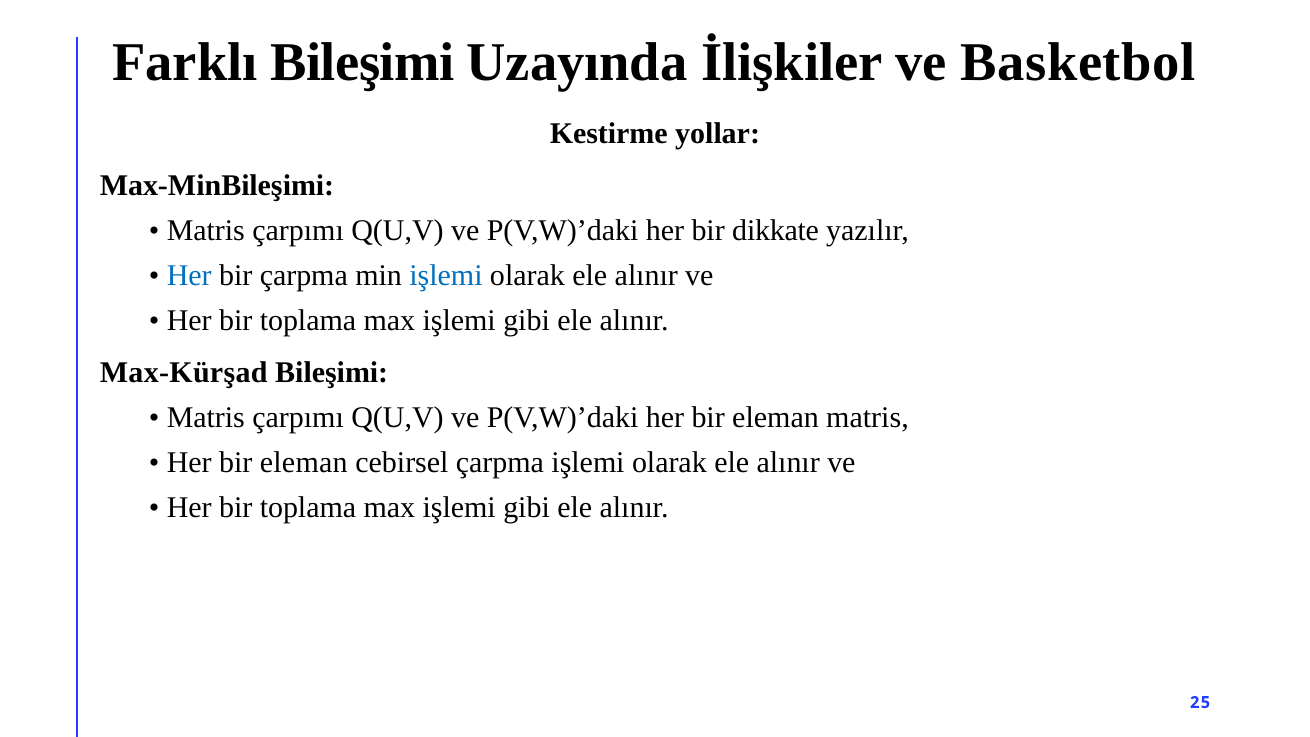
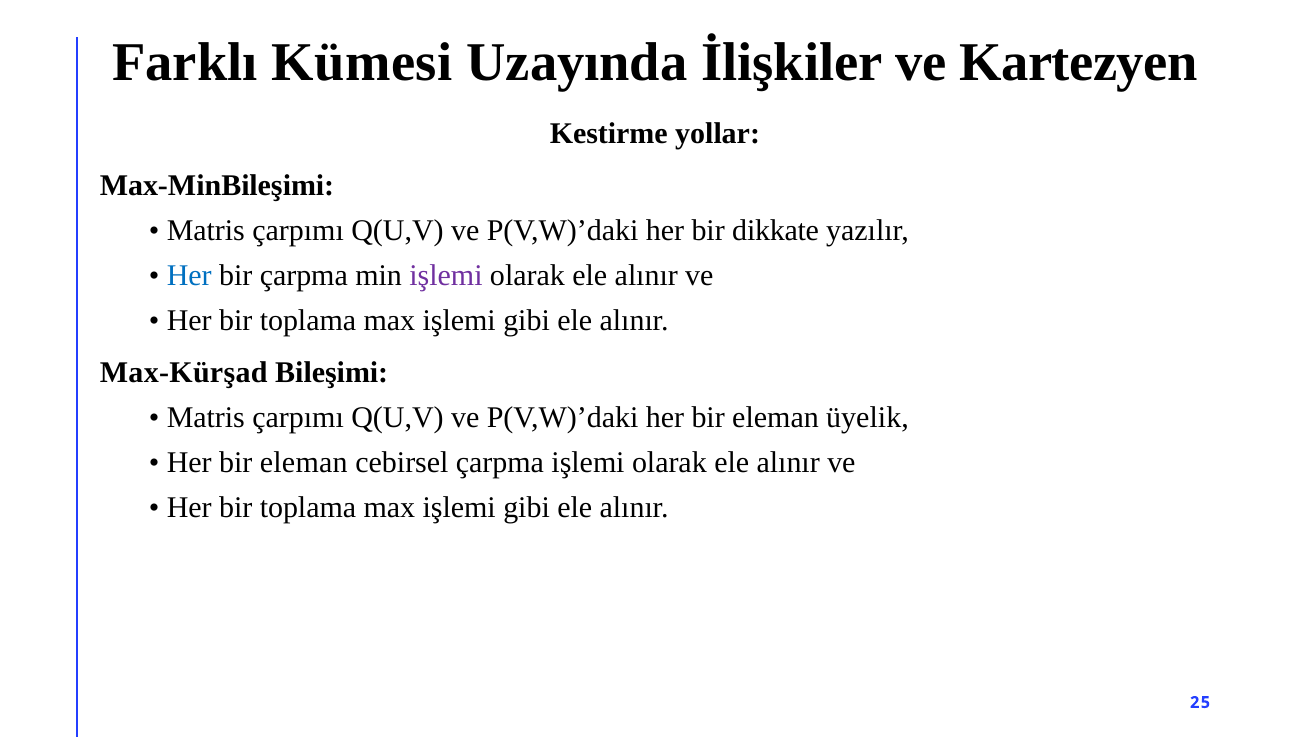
Farklı Bileşimi: Bileşimi -> Kümesi
Basketbol: Basketbol -> Kartezyen
işlemi at (446, 275) colour: blue -> purple
eleman matris: matris -> üyelik
